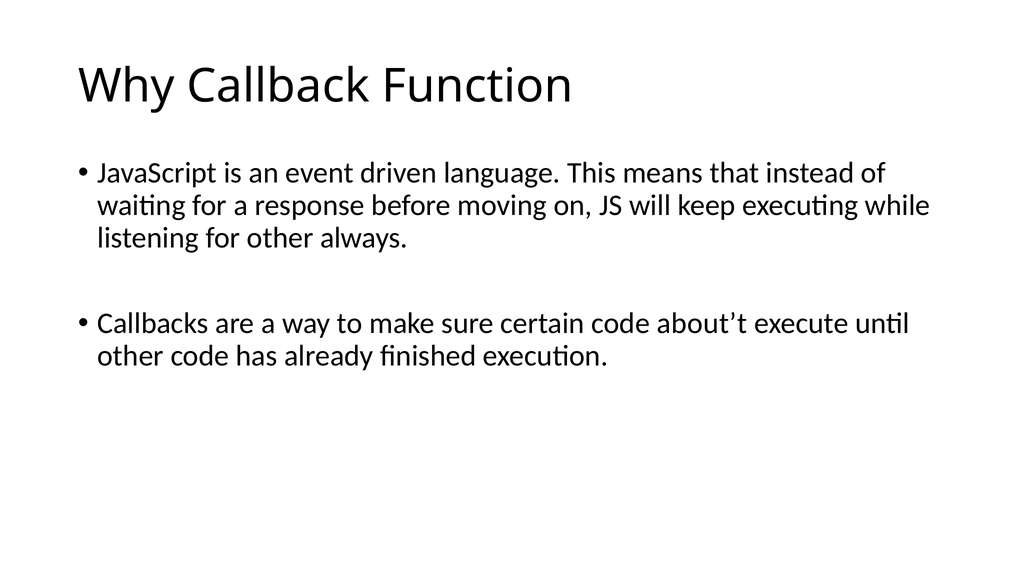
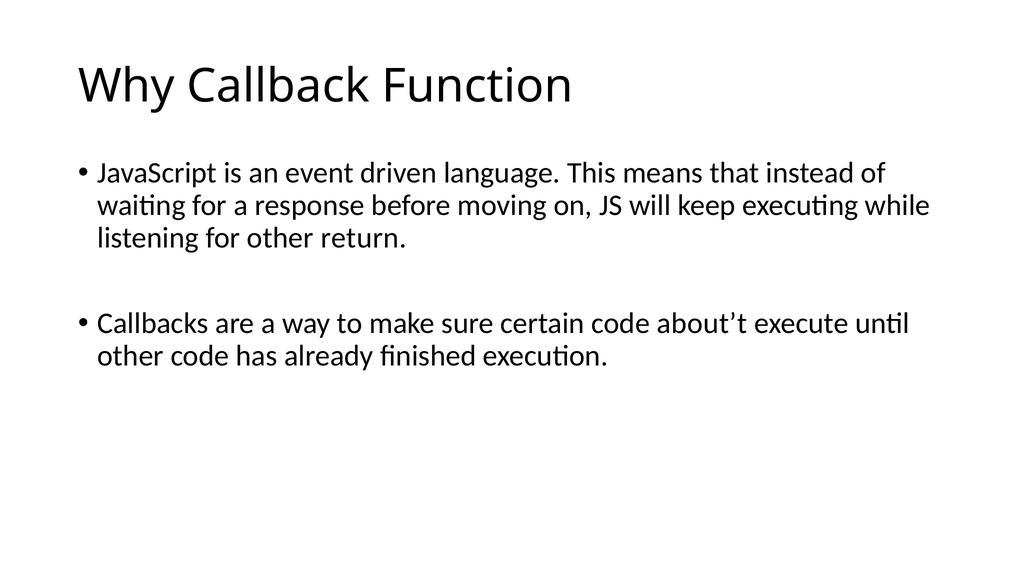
always: always -> return
